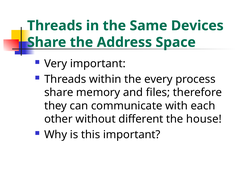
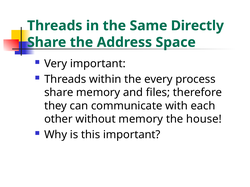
Devices: Devices -> Directly
without different: different -> memory
